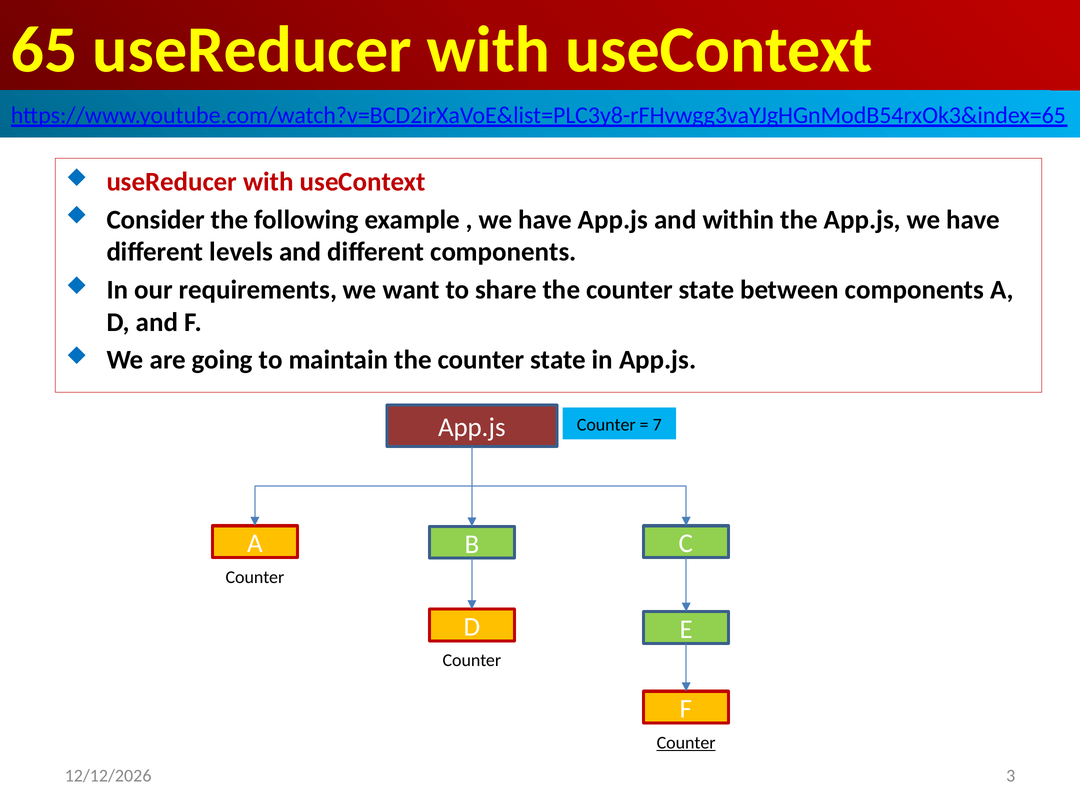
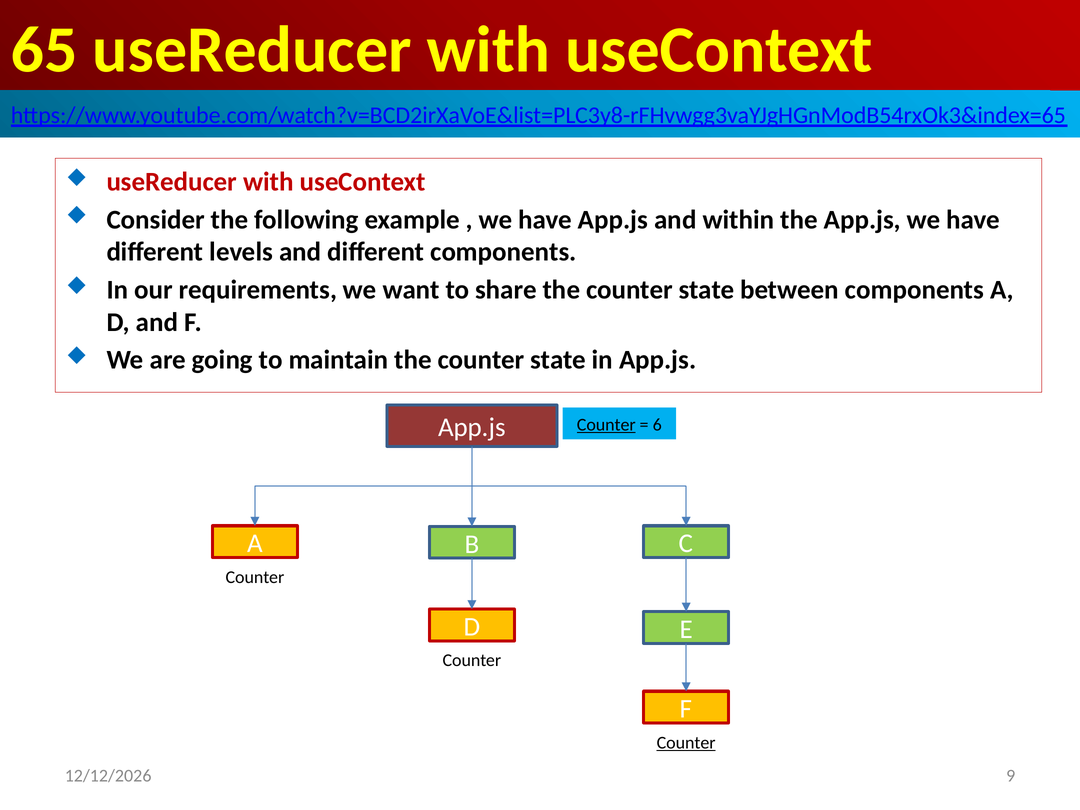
Counter at (606, 425) underline: none -> present
7: 7 -> 6
3: 3 -> 9
